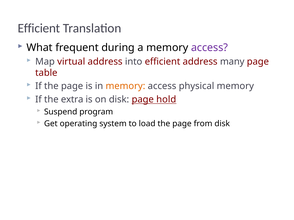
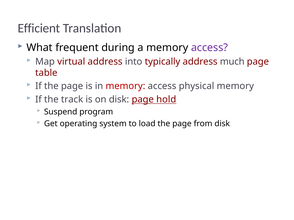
into efficient: efficient -> typically
many: many -> much
memory at (125, 86) colour: orange -> red
extra: extra -> track
